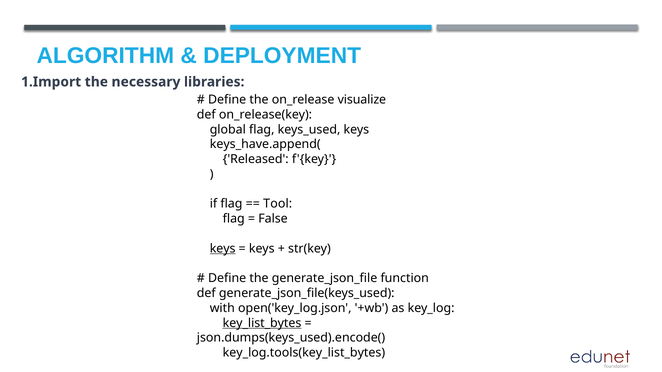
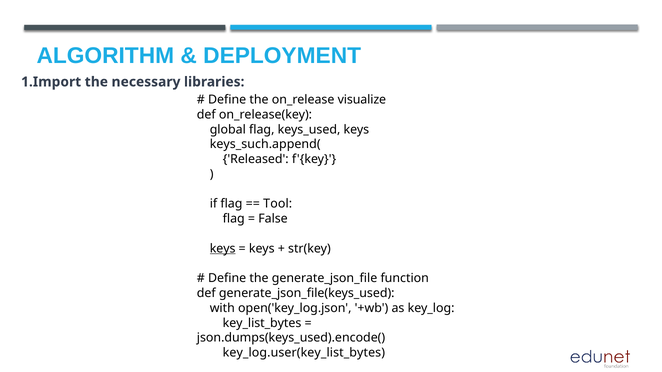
keys_have.append(: keys_have.append( -> keys_such.append(
key_list_bytes underline: present -> none
key_log.tools(key_list_bytes: key_log.tools(key_list_bytes -> key_log.user(key_list_bytes
